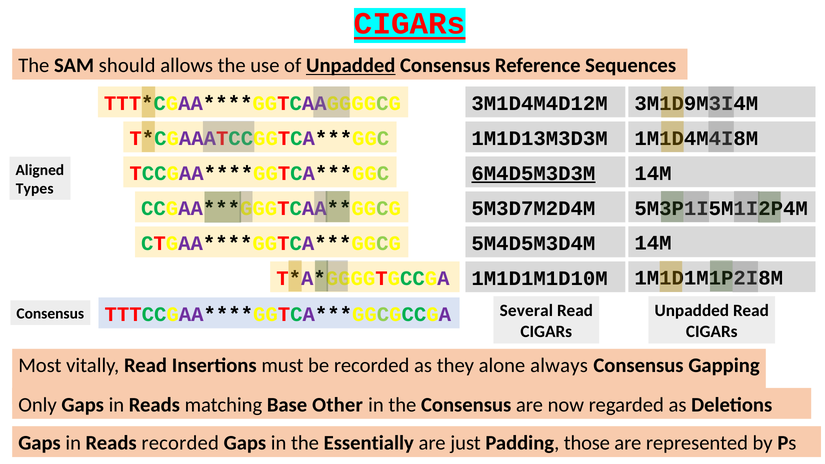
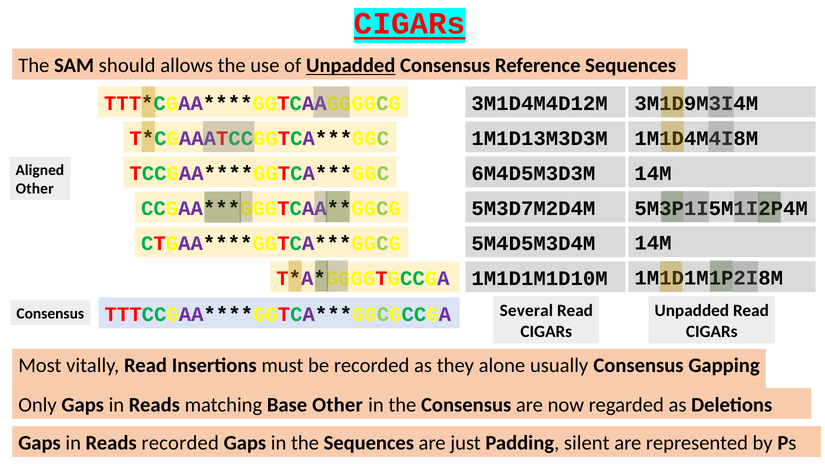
6M4D5M3D3M underline: present -> none
Types at (35, 189): Types -> Other
always: always -> usually
the Essentially: Essentially -> Sequences
those: those -> silent
